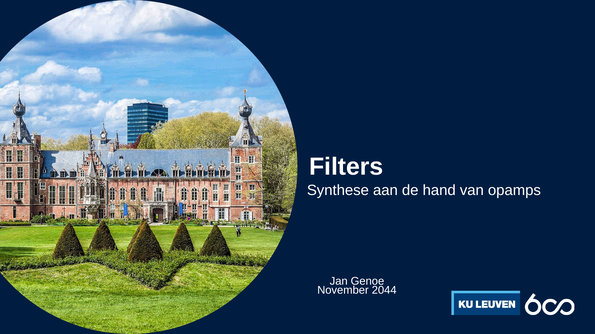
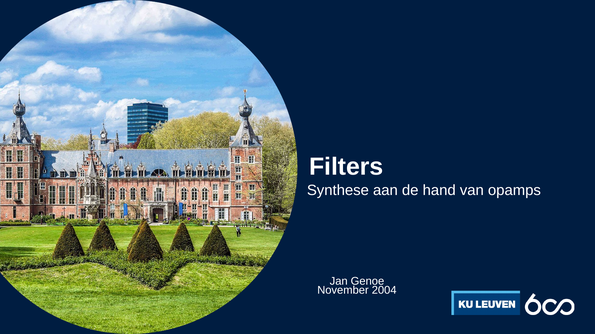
2044: 2044 -> 2004
